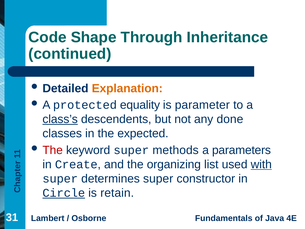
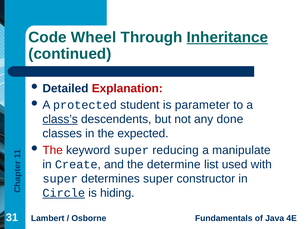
Shape: Shape -> Wheel
Inheritance underline: none -> present
Explanation colour: orange -> red
equality: equality -> student
methods: methods -> reducing
parameters: parameters -> manipulate
organizing: organizing -> determine
with underline: present -> none
retain: retain -> hiding
